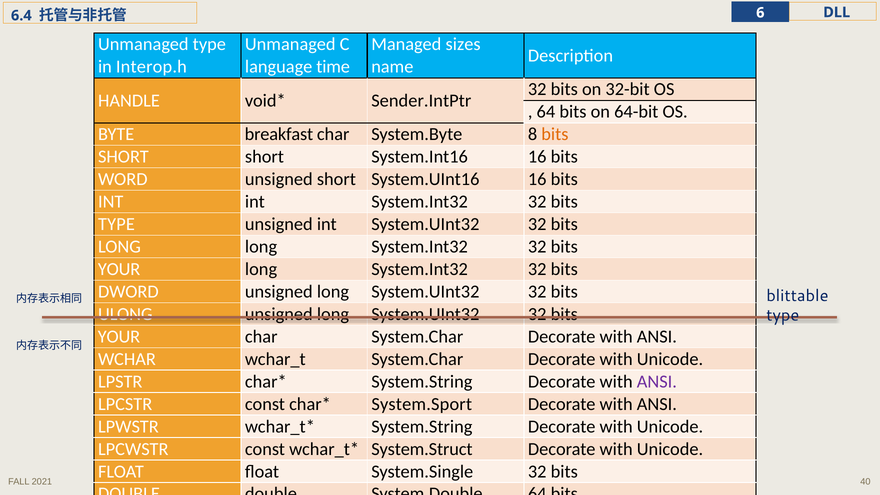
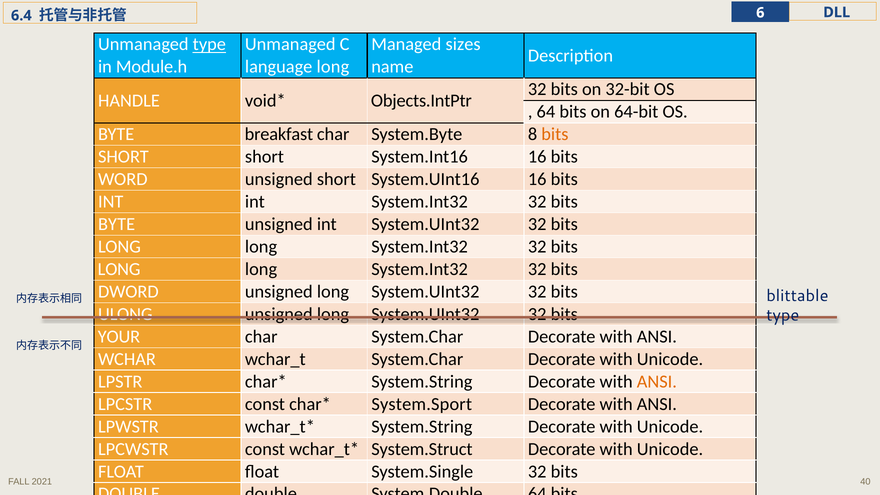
type at (209, 44) underline: none -> present
Interop.h: Interop.h -> Module.h
language time: time -> long
Sender.IntPtr: Sender.IntPtr -> Objects.IntPtr
TYPE at (117, 224): TYPE -> BYTE
YOUR at (119, 269): YOUR -> LONG
ANSI at (657, 382) colour: purple -> orange
